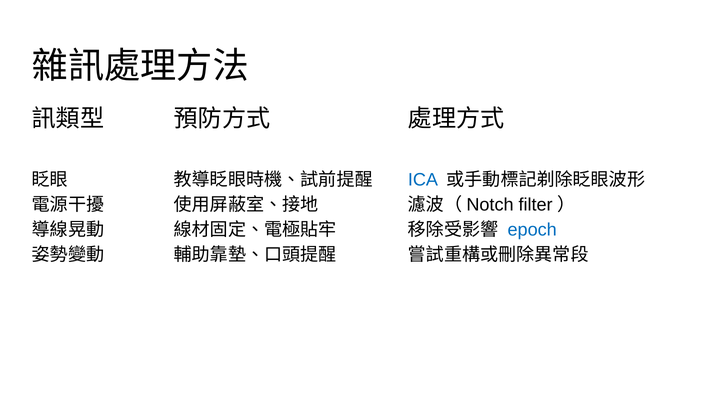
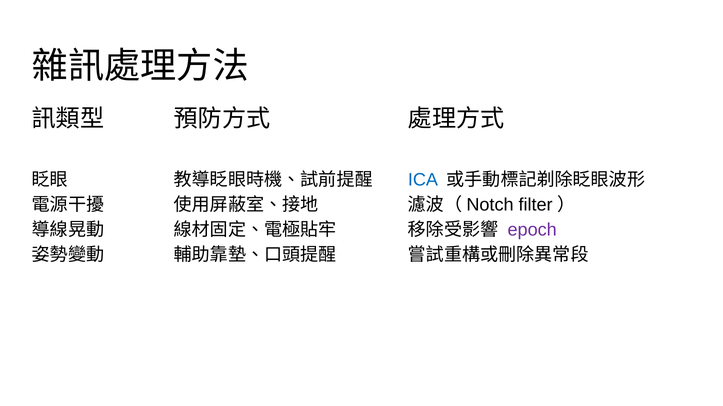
epoch colour: blue -> purple
